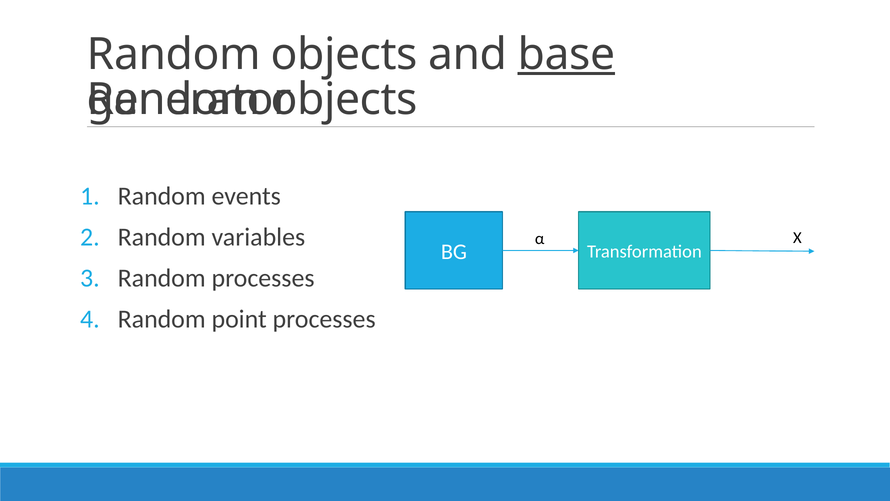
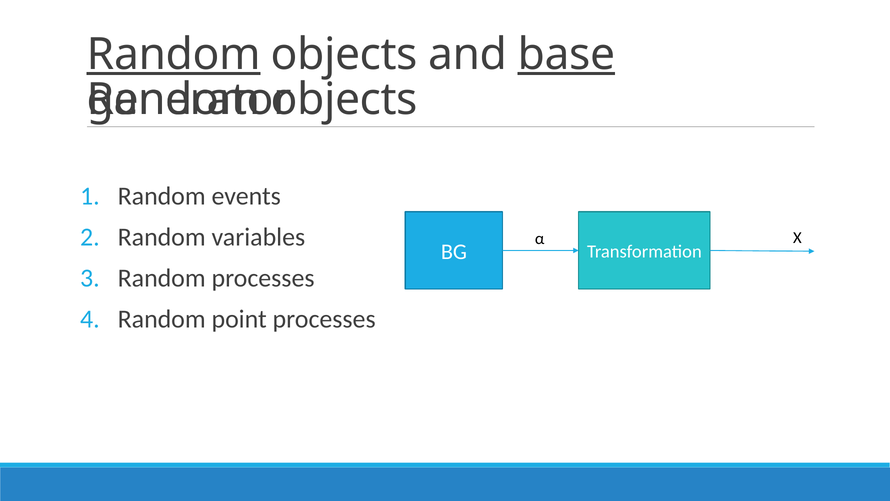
Random at (174, 54) underline: none -> present
